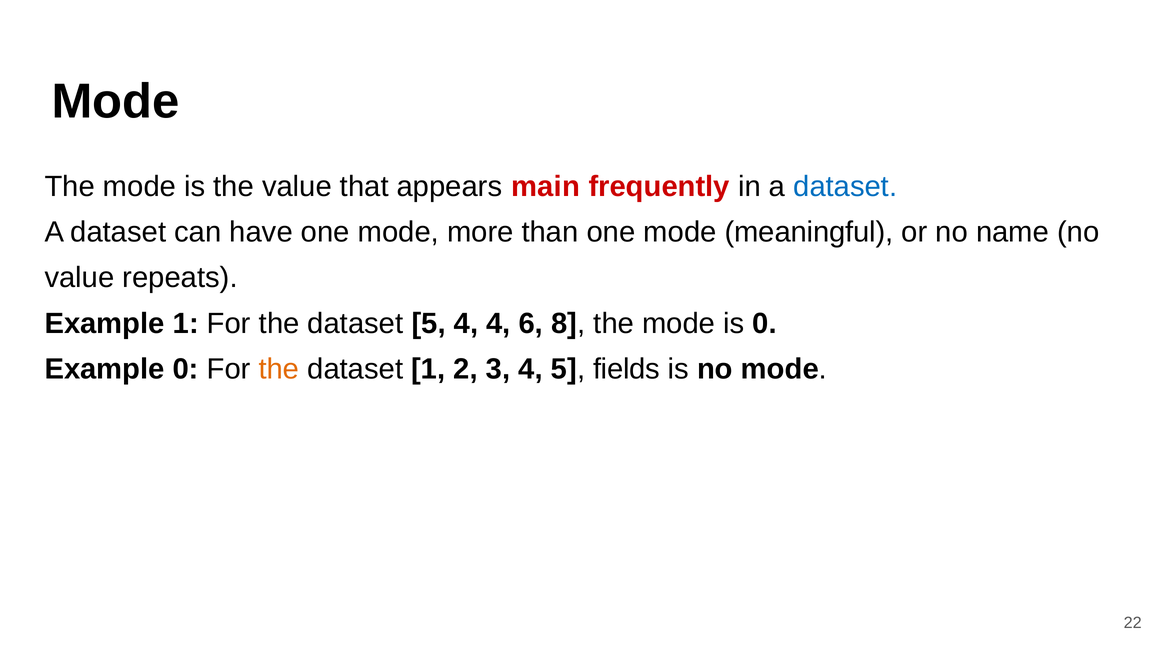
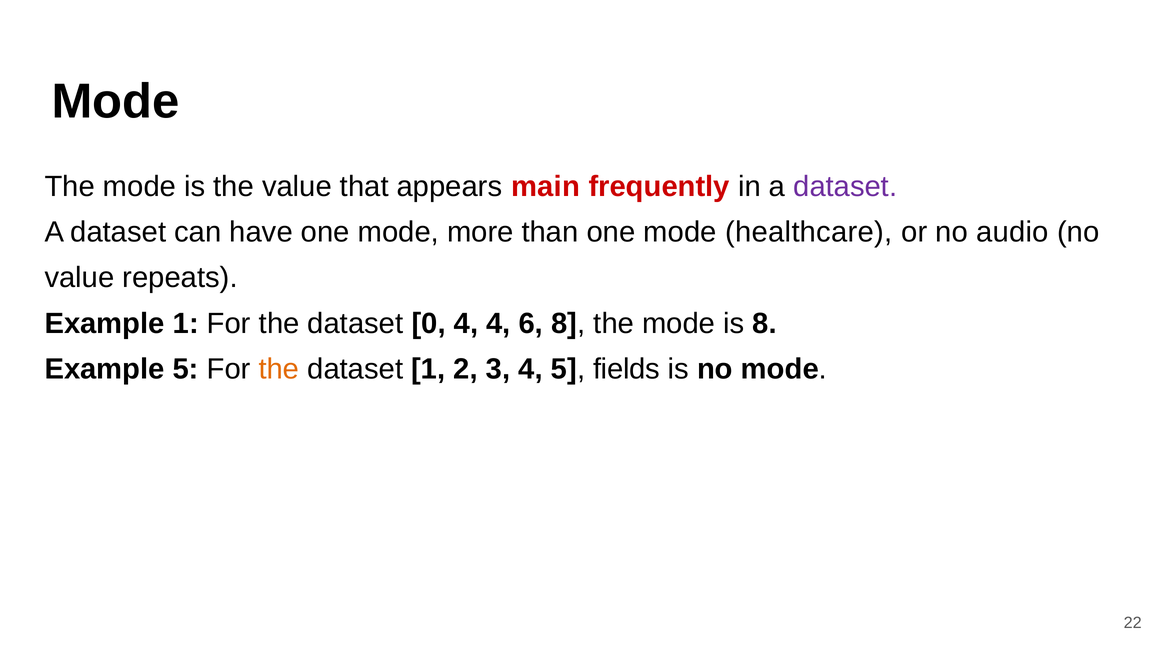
dataset at (845, 187) colour: blue -> purple
meaningful: meaningful -> healthcare
name: name -> audio
dataset 5: 5 -> 0
is 0: 0 -> 8
Example 0: 0 -> 5
